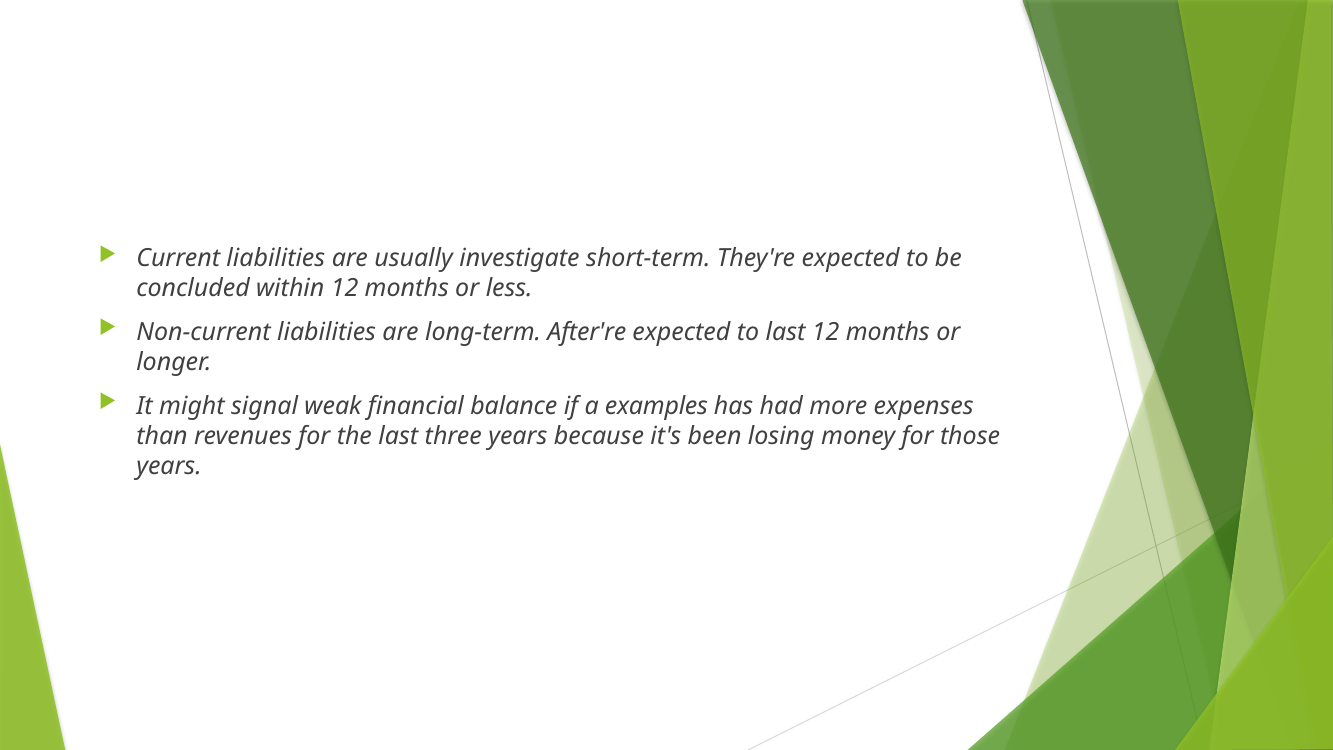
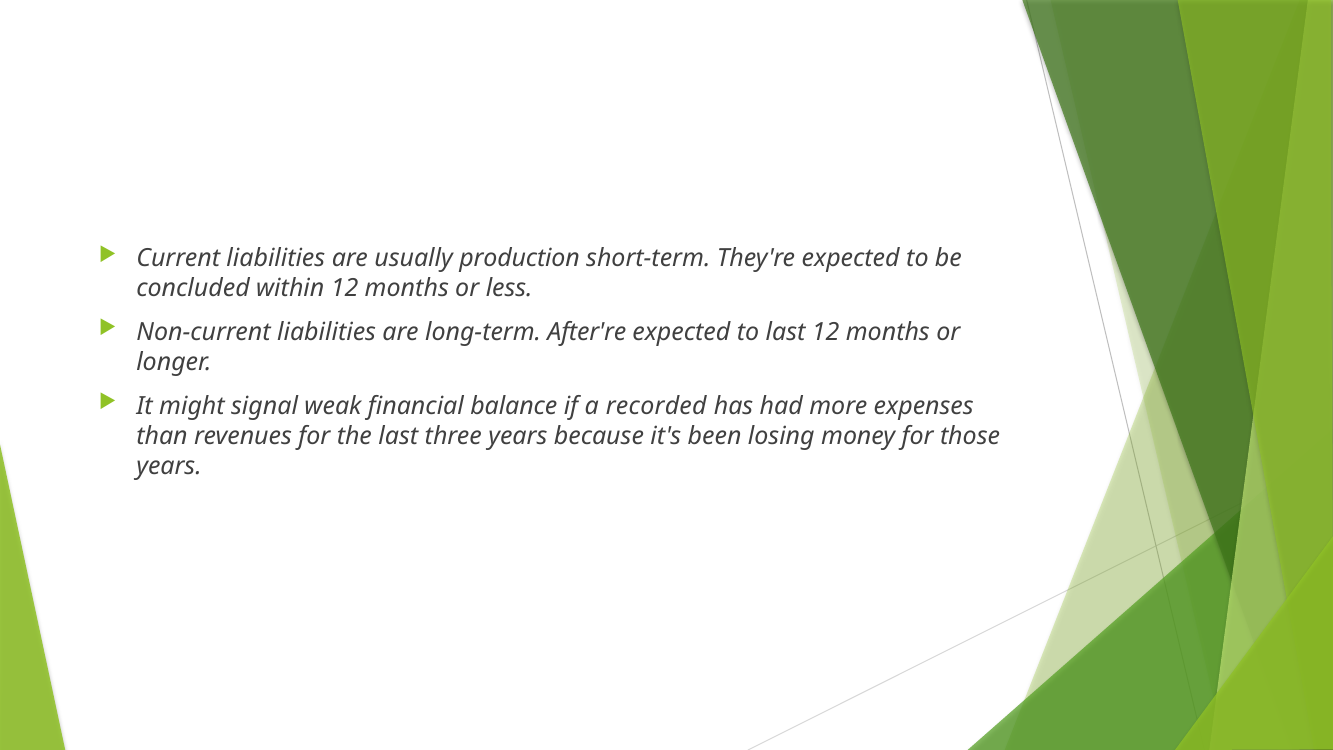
investigate: investigate -> production
examples: examples -> recorded
